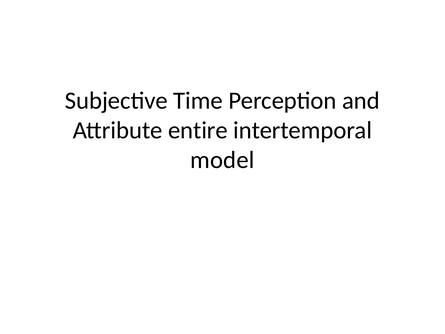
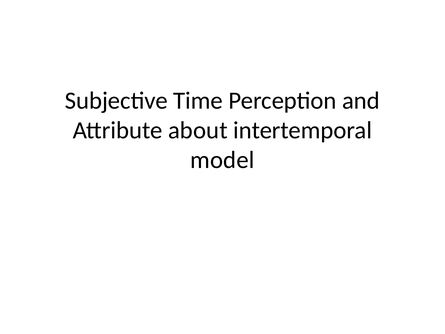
entire: entire -> about
